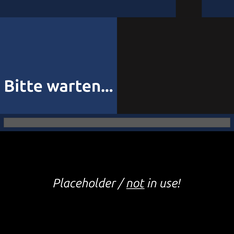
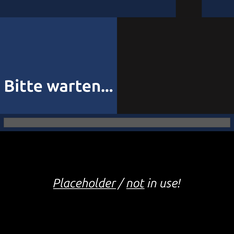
Placeholder underline: none -> present
